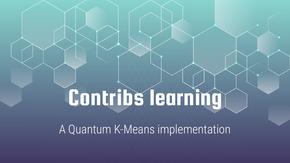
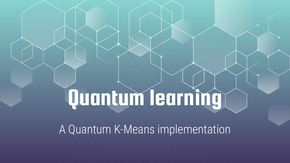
Contribs at (106, 97): Contribs -> Quantum
